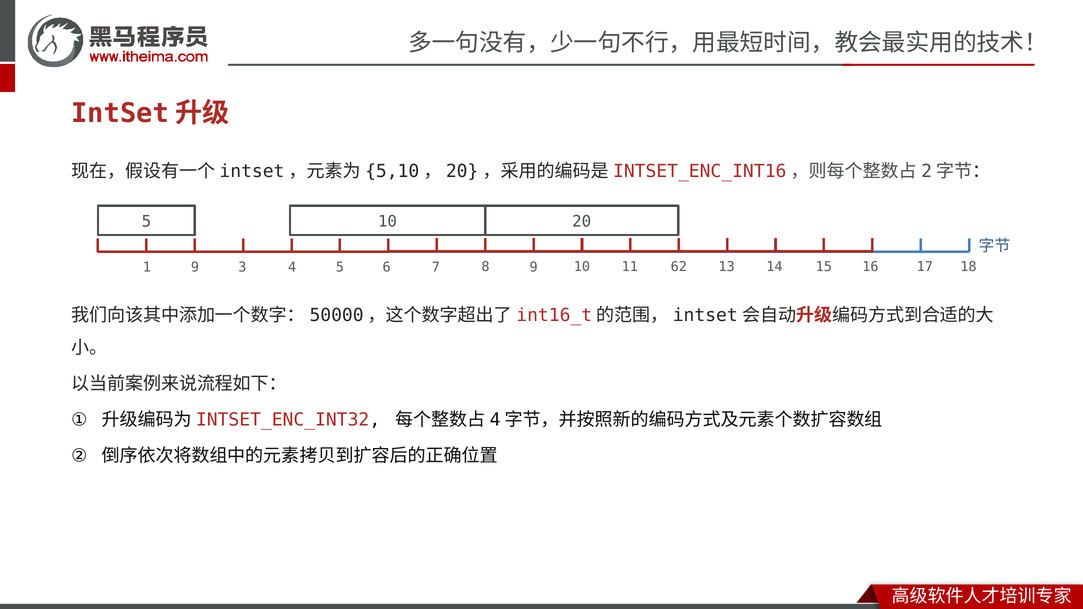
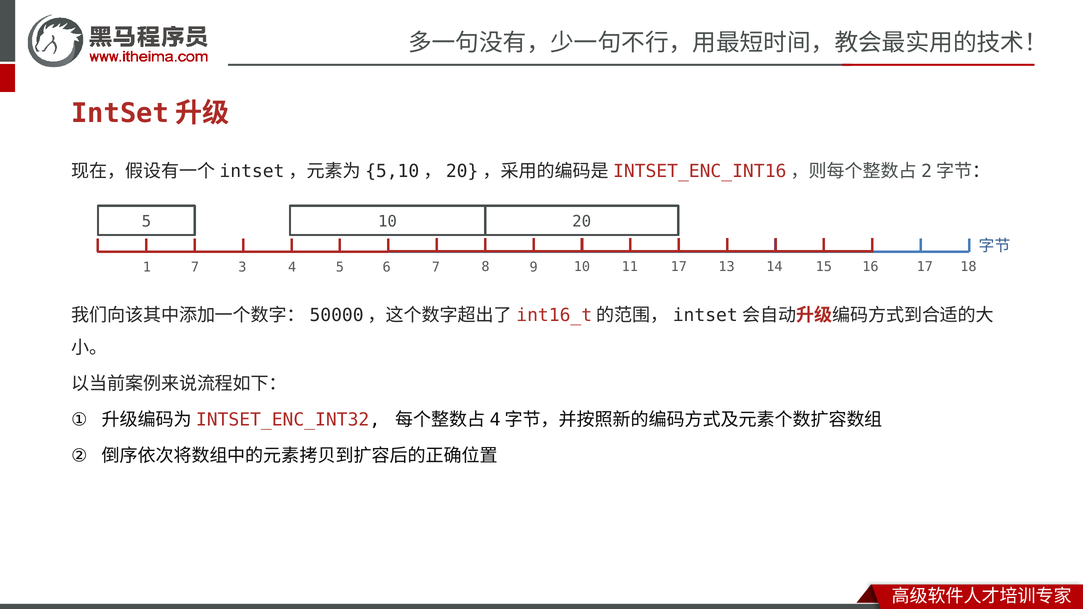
1 9: 9 -> 7
11 62: 62 -> 17
